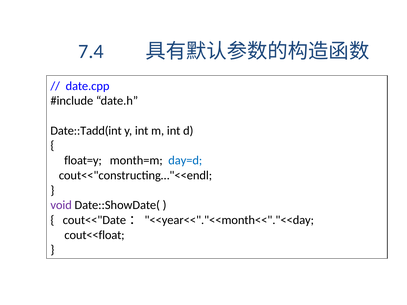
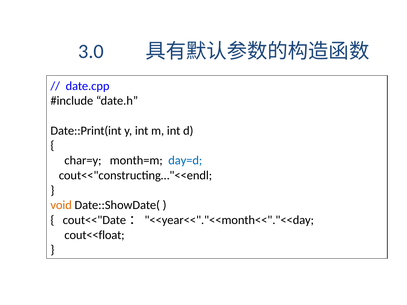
7.4: 7.4 -> 3.0
Date::Tadd(int: Date::Tadd(int -> Date::Print(int
float=y: float=y -> char=y
void colour: purple -> orange
